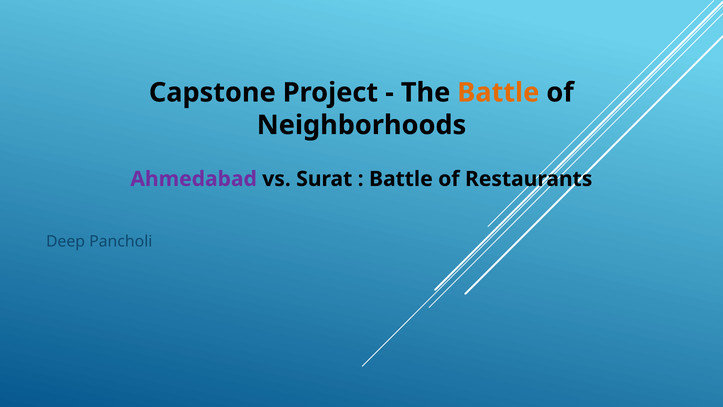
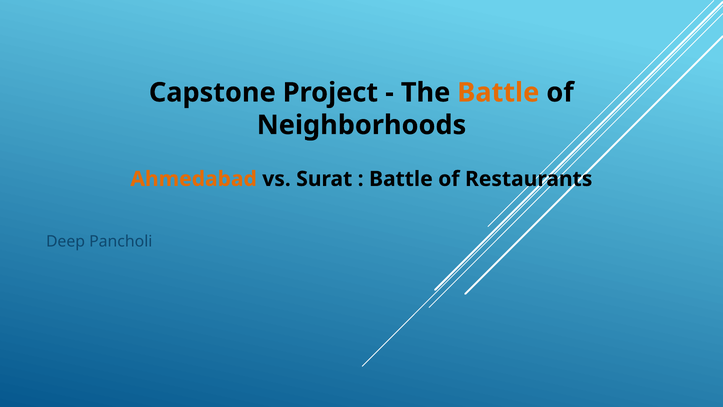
Ahmedabad colour: purple -> orange
